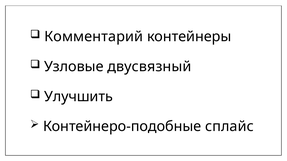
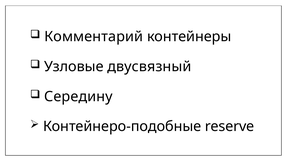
Улучшить: Улучшить -> Середину
сплайс: сплайс -> reserve
